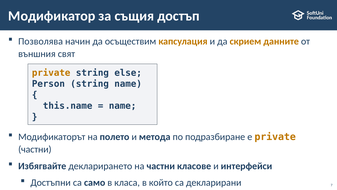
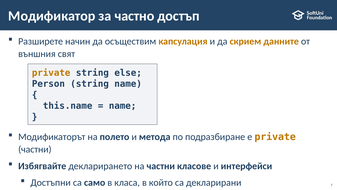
същия: същия -> частно
Позволява: Позволява -> Разширете
